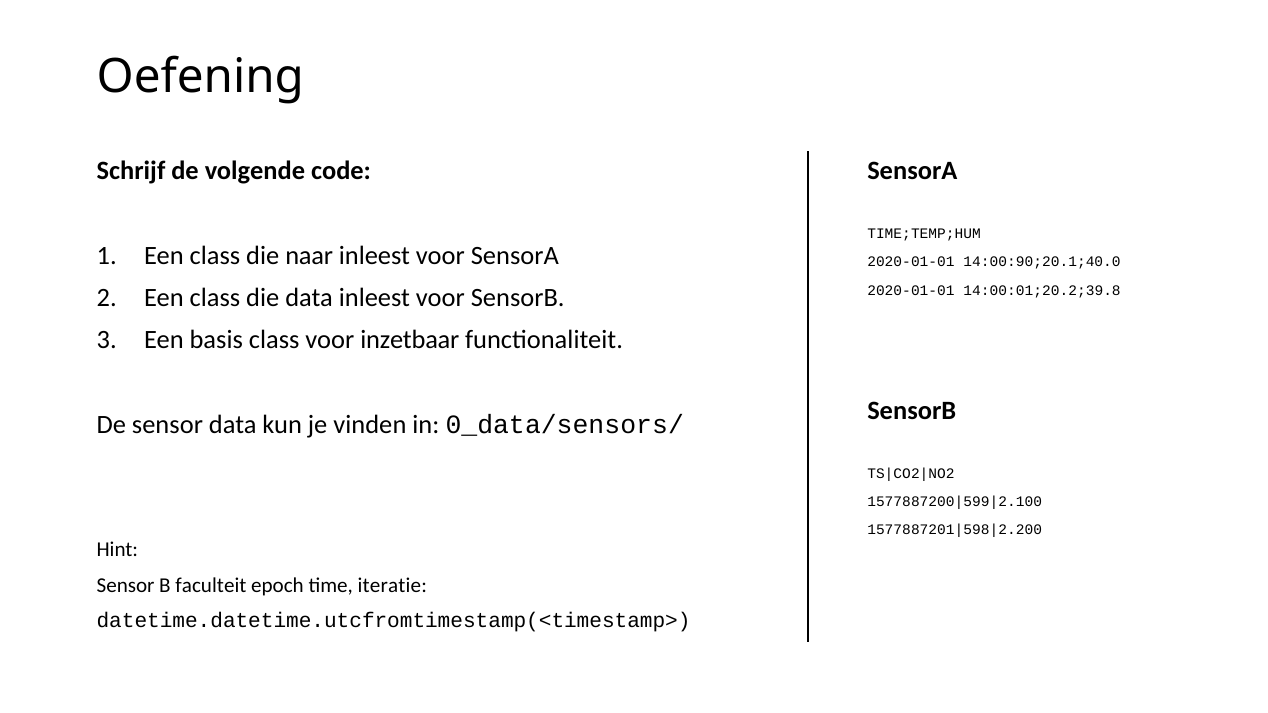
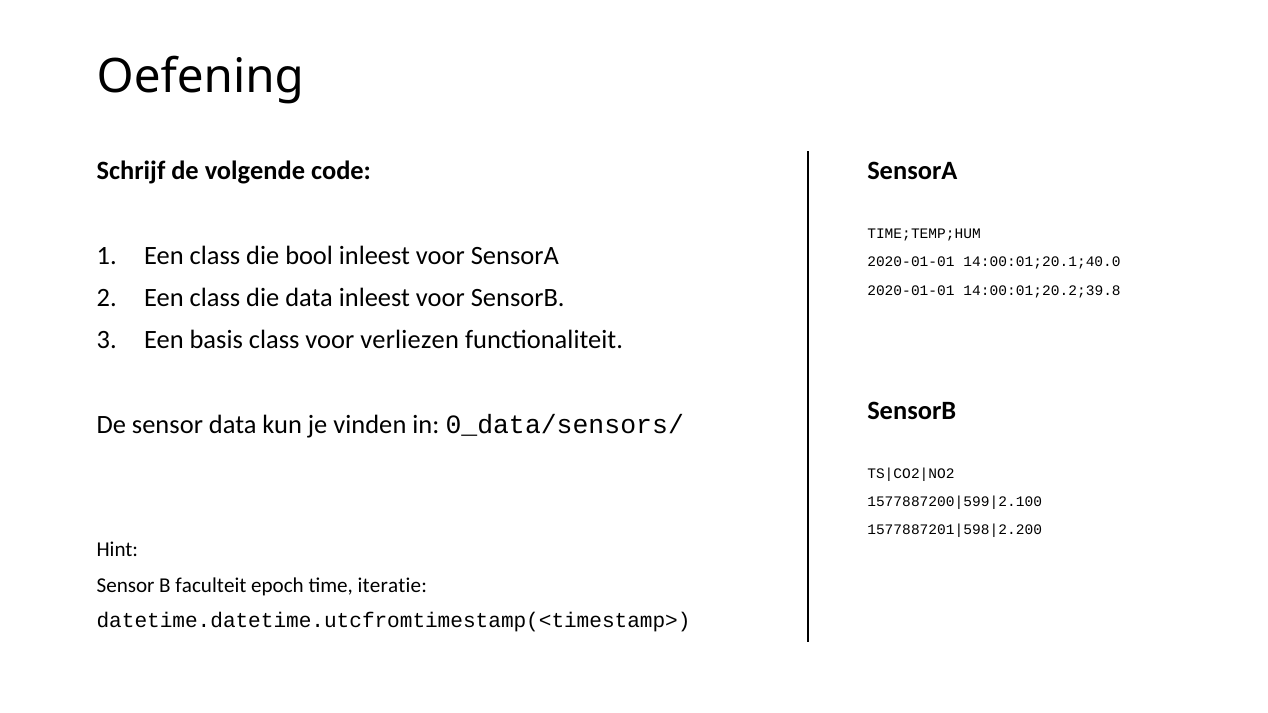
naar: naar -> bool
14:00:90;20.1;40.0: 14:00:90;20.1;40.0 -> 14:00:01;20.1;40.0
inzetbaar: inzetbaar -> verliezen
